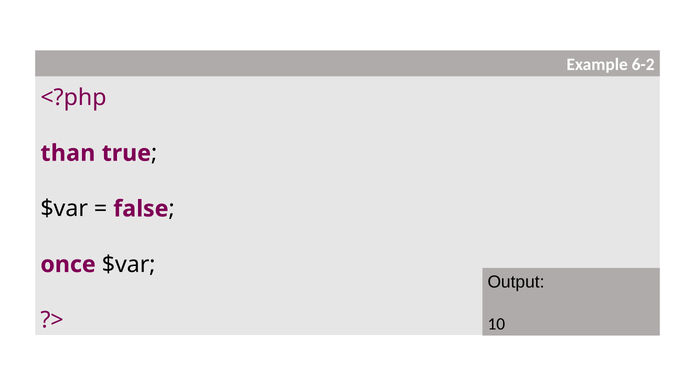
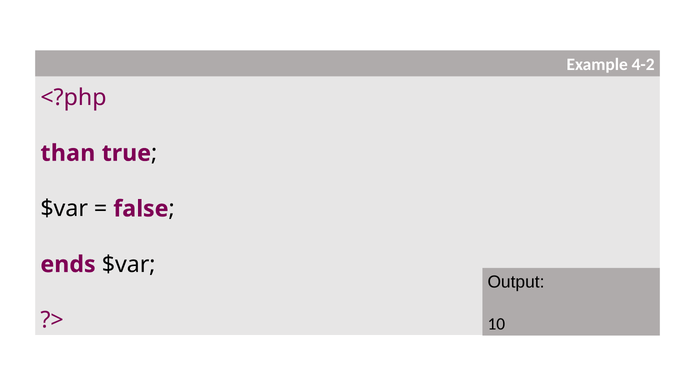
6-2: 6-2 -> 4-2
once: once -> ends
